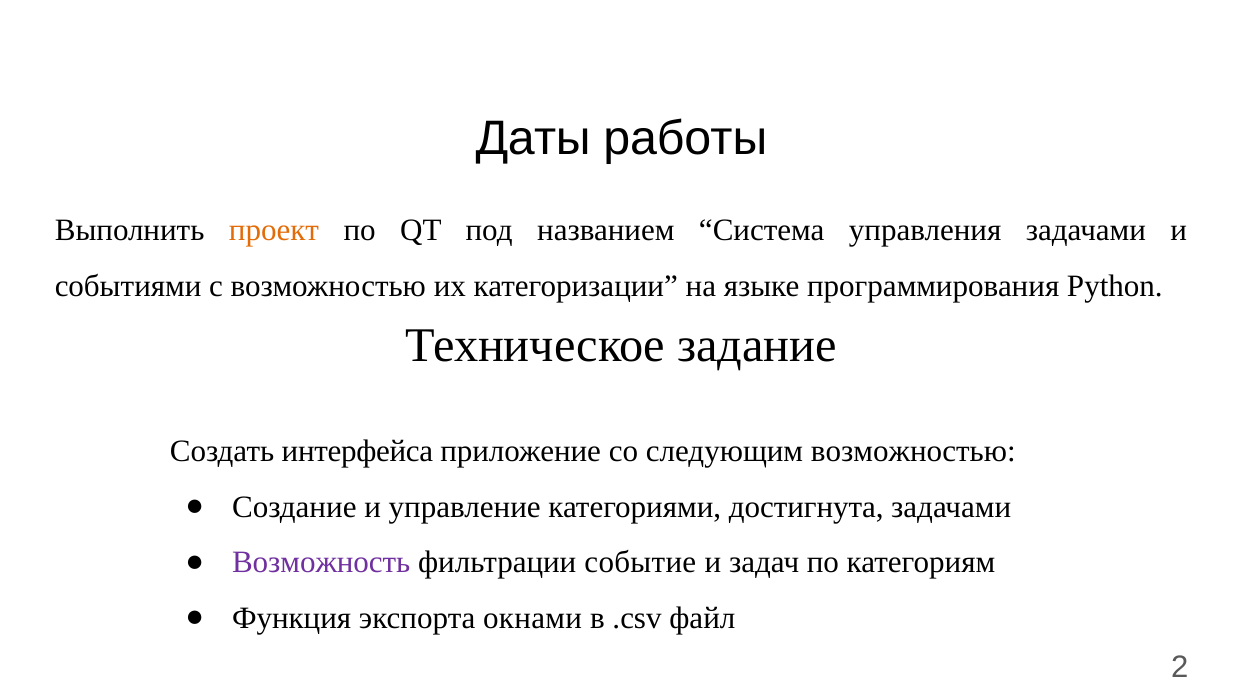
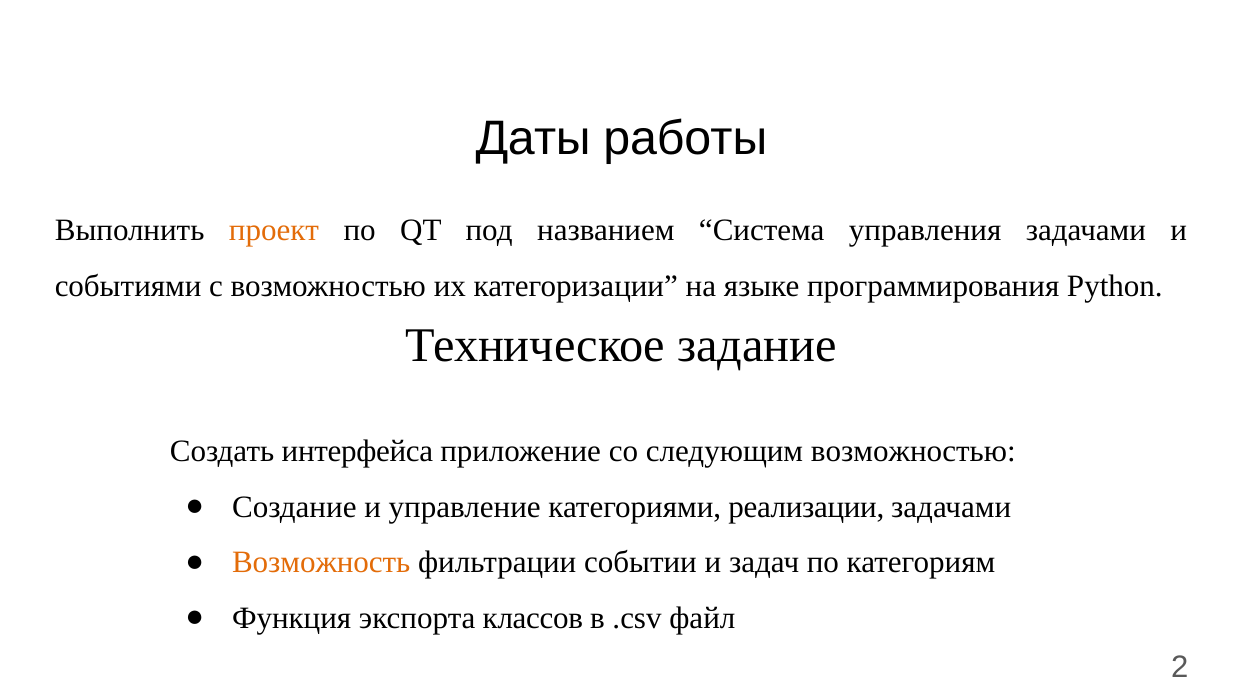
достигнута: достигнута -> реализации
Возможность colour: purple -> orange
событие: событие -> событии
окнами: окнами -> классов
